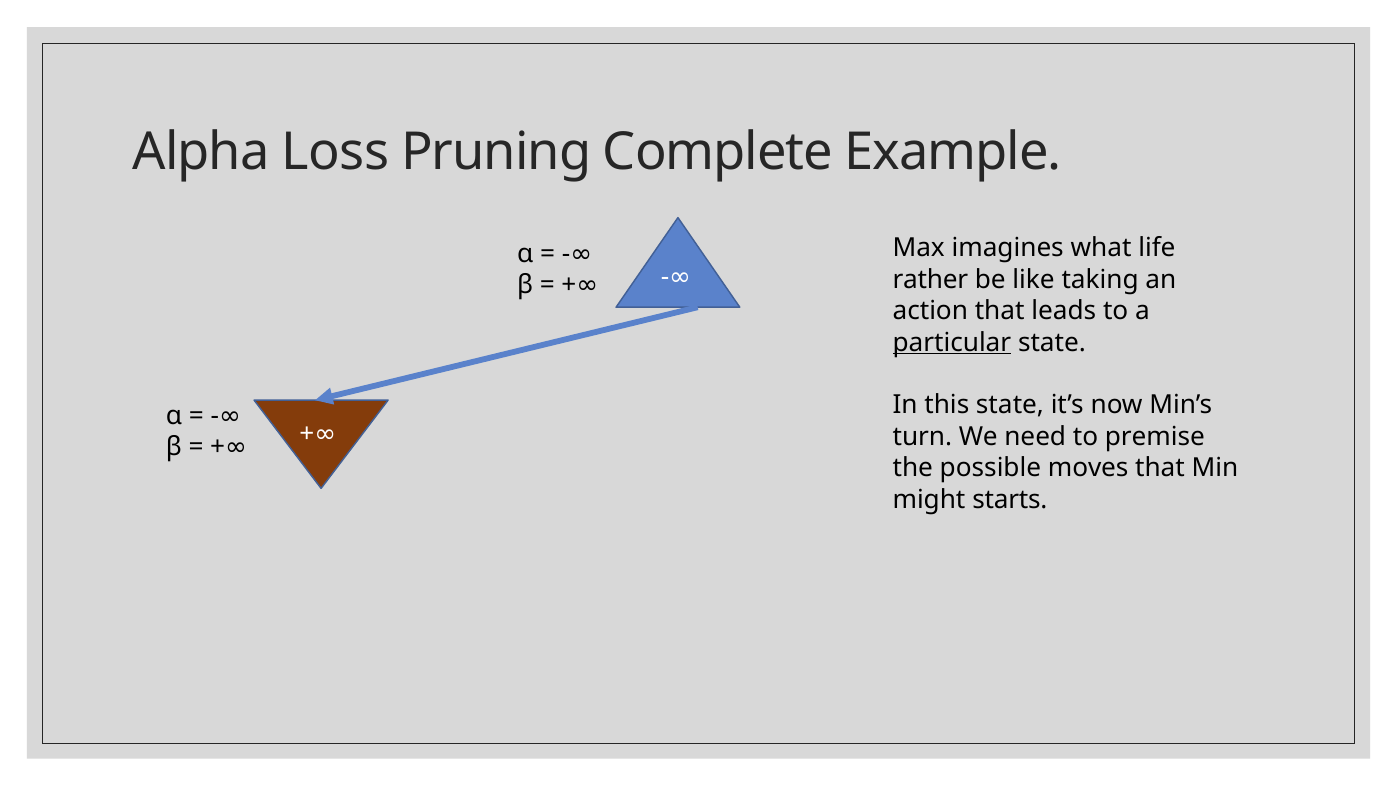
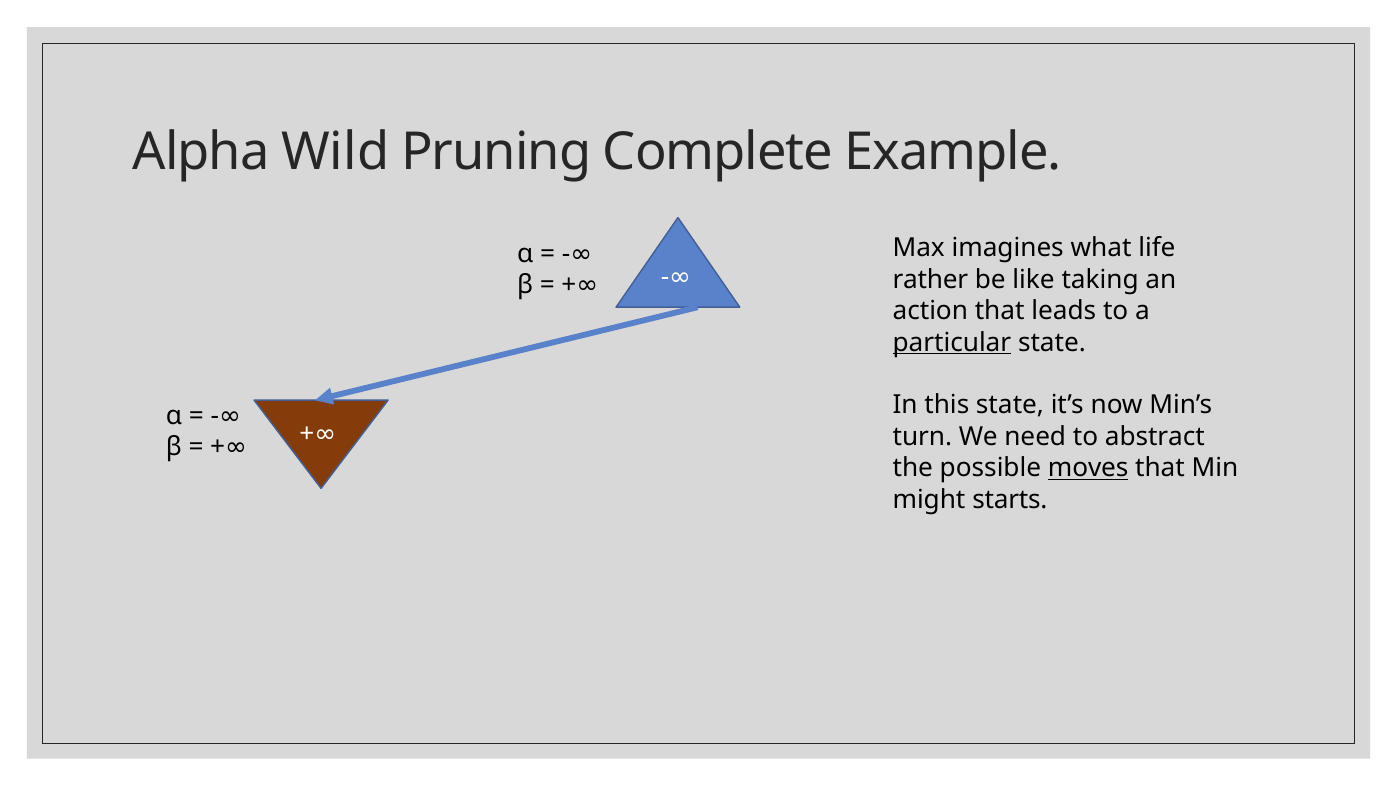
Loss: Loss -> Wild
premise: premise -> abstract
moves underline: none -> present
